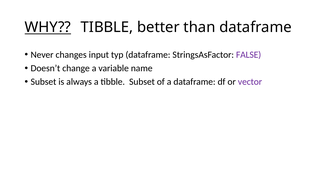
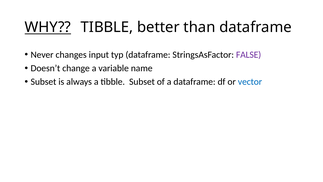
vector colour: purple -> blue
